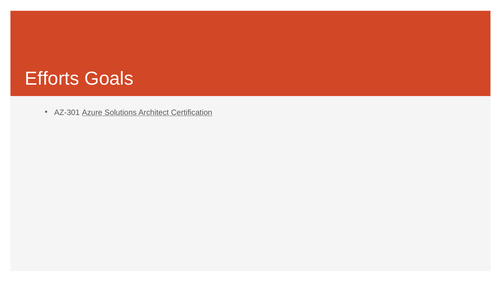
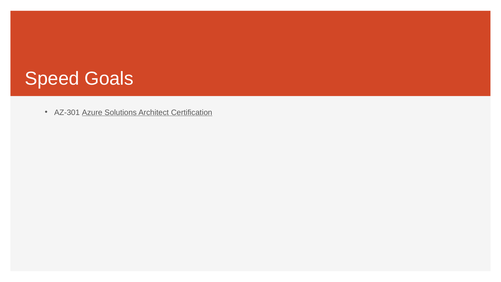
Efforts: Efforts -> Speed
